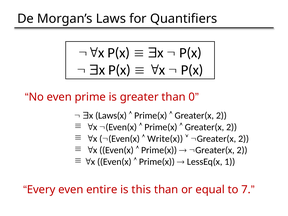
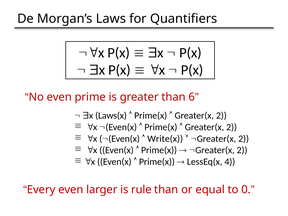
0: 0 -> 6
1: 1 -> 4
entire: entire -> larger
this: this -> rule
7: 7 -> 0
